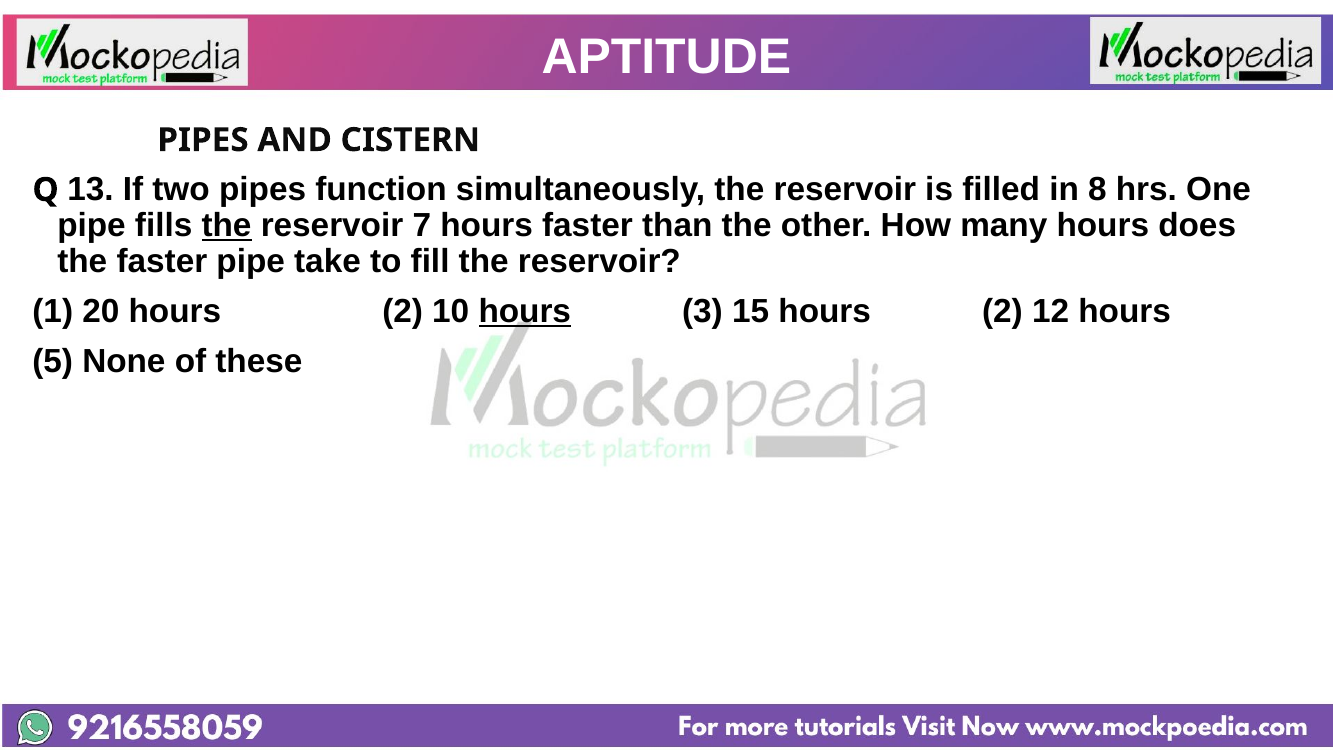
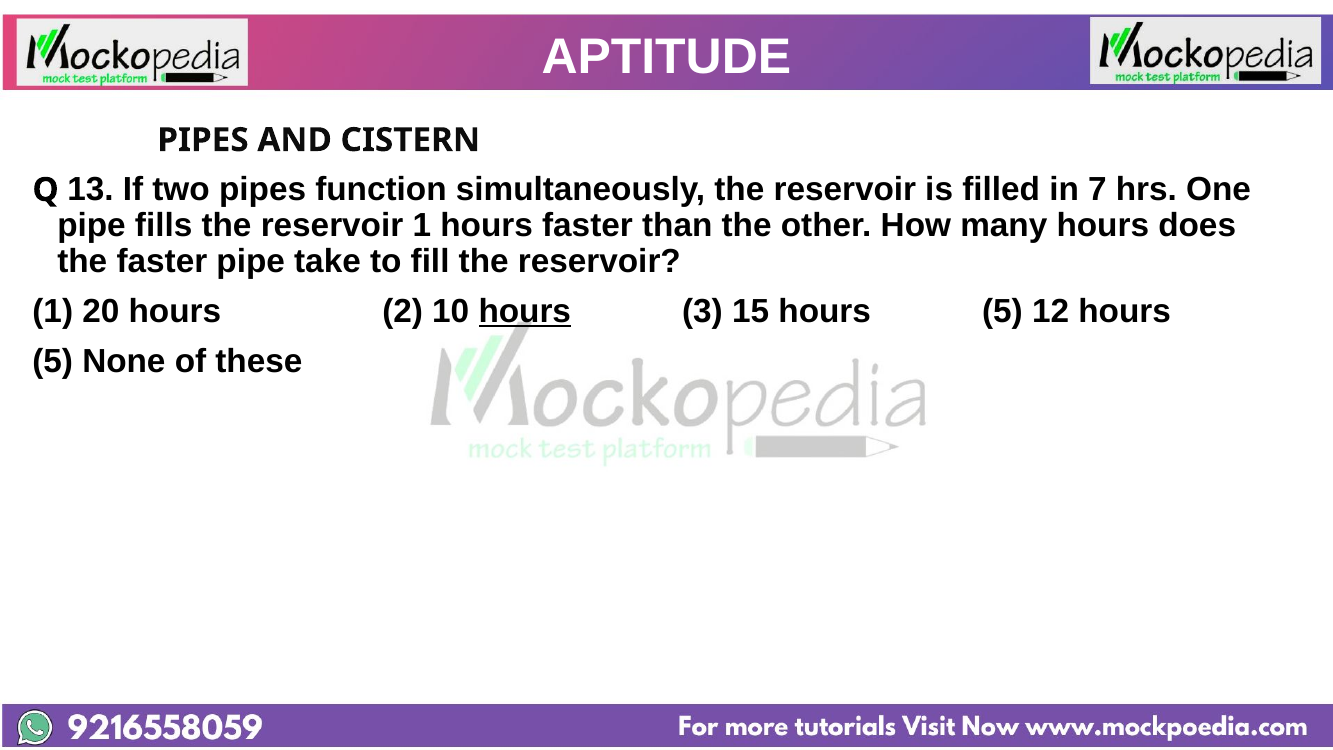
8: 8 -> 7
the at (227, 226) underline: present -> none
7 at (422, 226): 7 -> 1
15 hours 2: 2 -> 5
